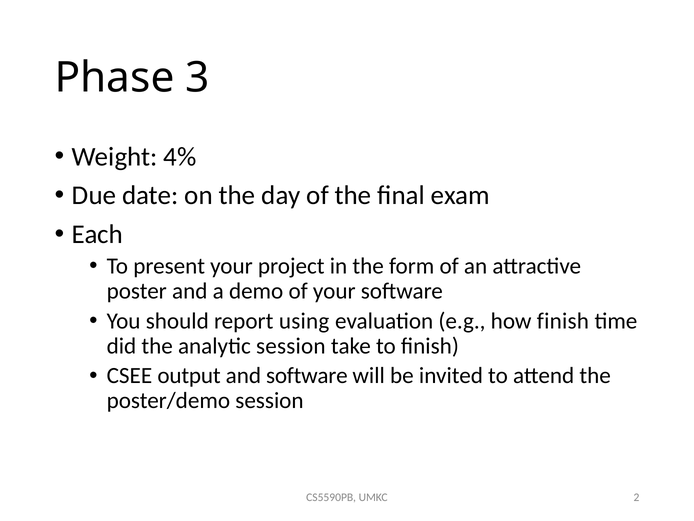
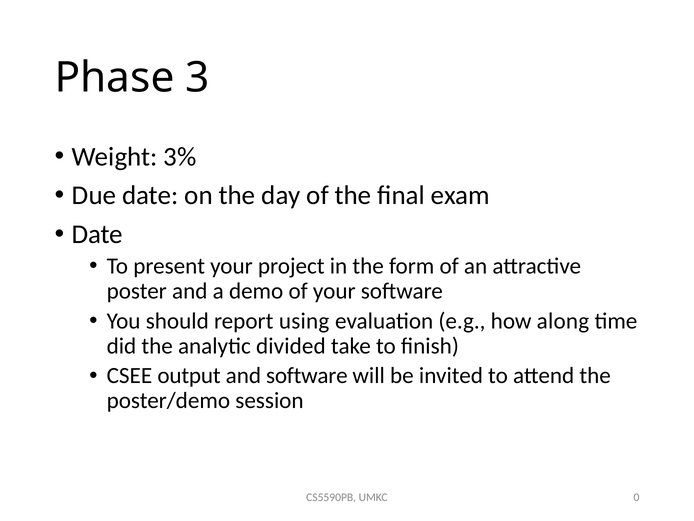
4%: 4% -> 3%
Each at (97, 234): Each -> Date
how finish: finish -> along
analytic session: session -> divided
2: 2 -> 0
